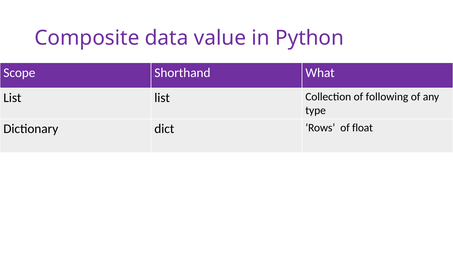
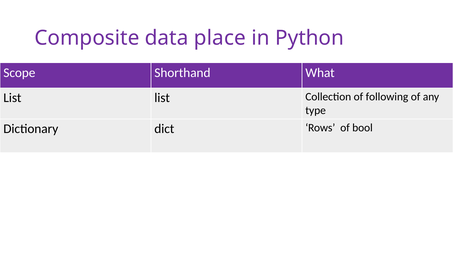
value: value -> place
float: float -> bool
